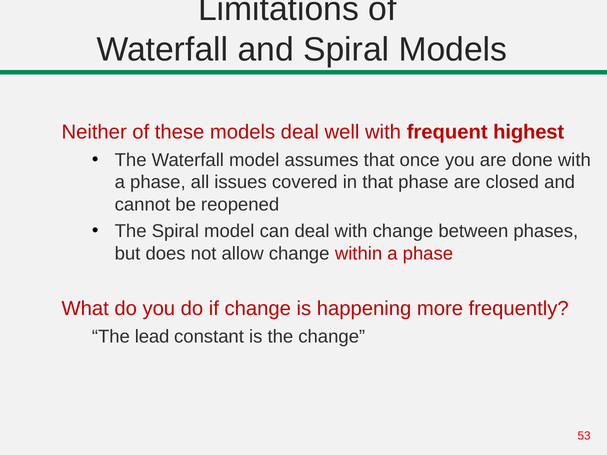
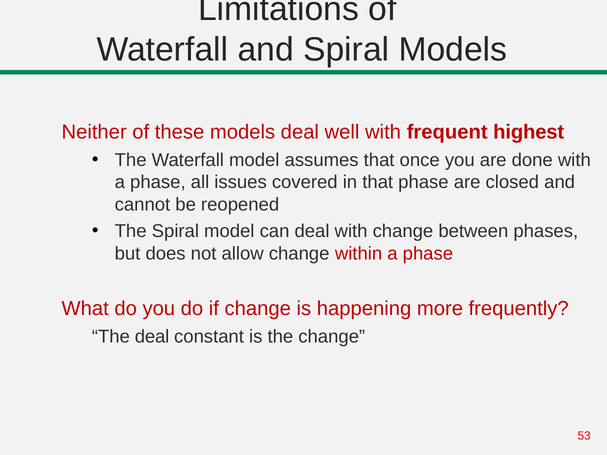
The lead: lead -> deal
